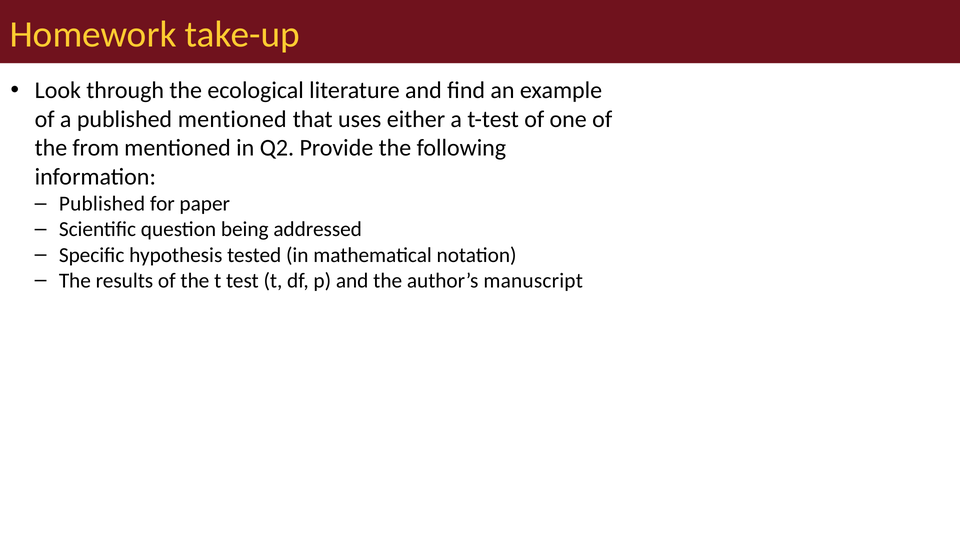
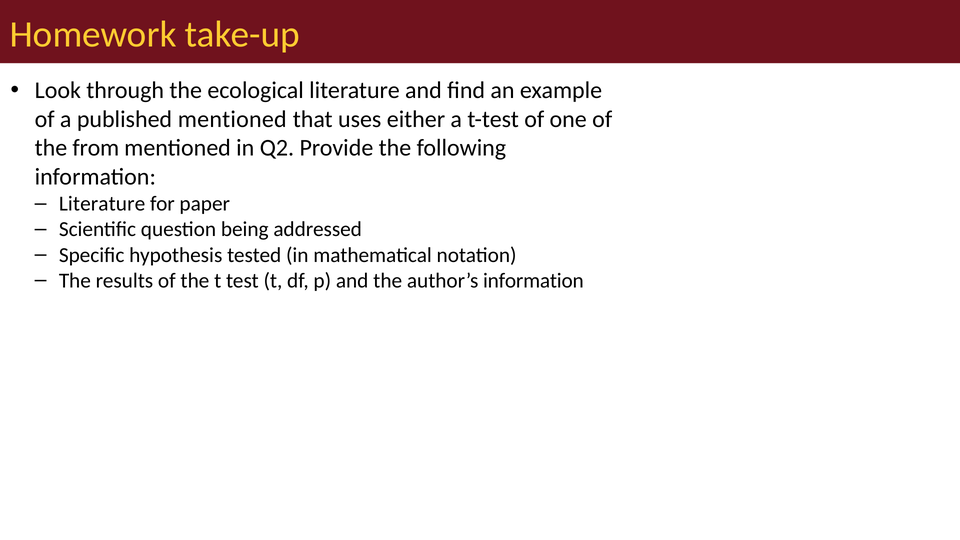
Published at (102, 204): Published -> Literature
author’s manuscript: manuscript -> information
